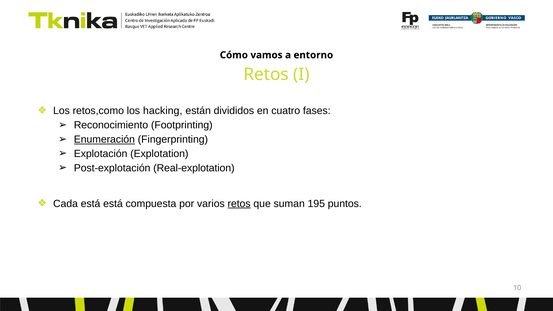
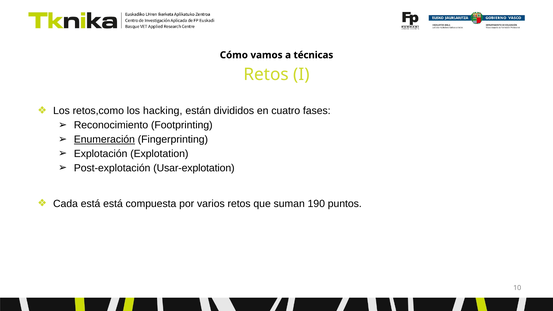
entorno: entorno -> técnicas
Real-explotation: Real-explotation -> Usar-explotation
retos at (239, 204) underline: present -> none
195: 195 -> 190
